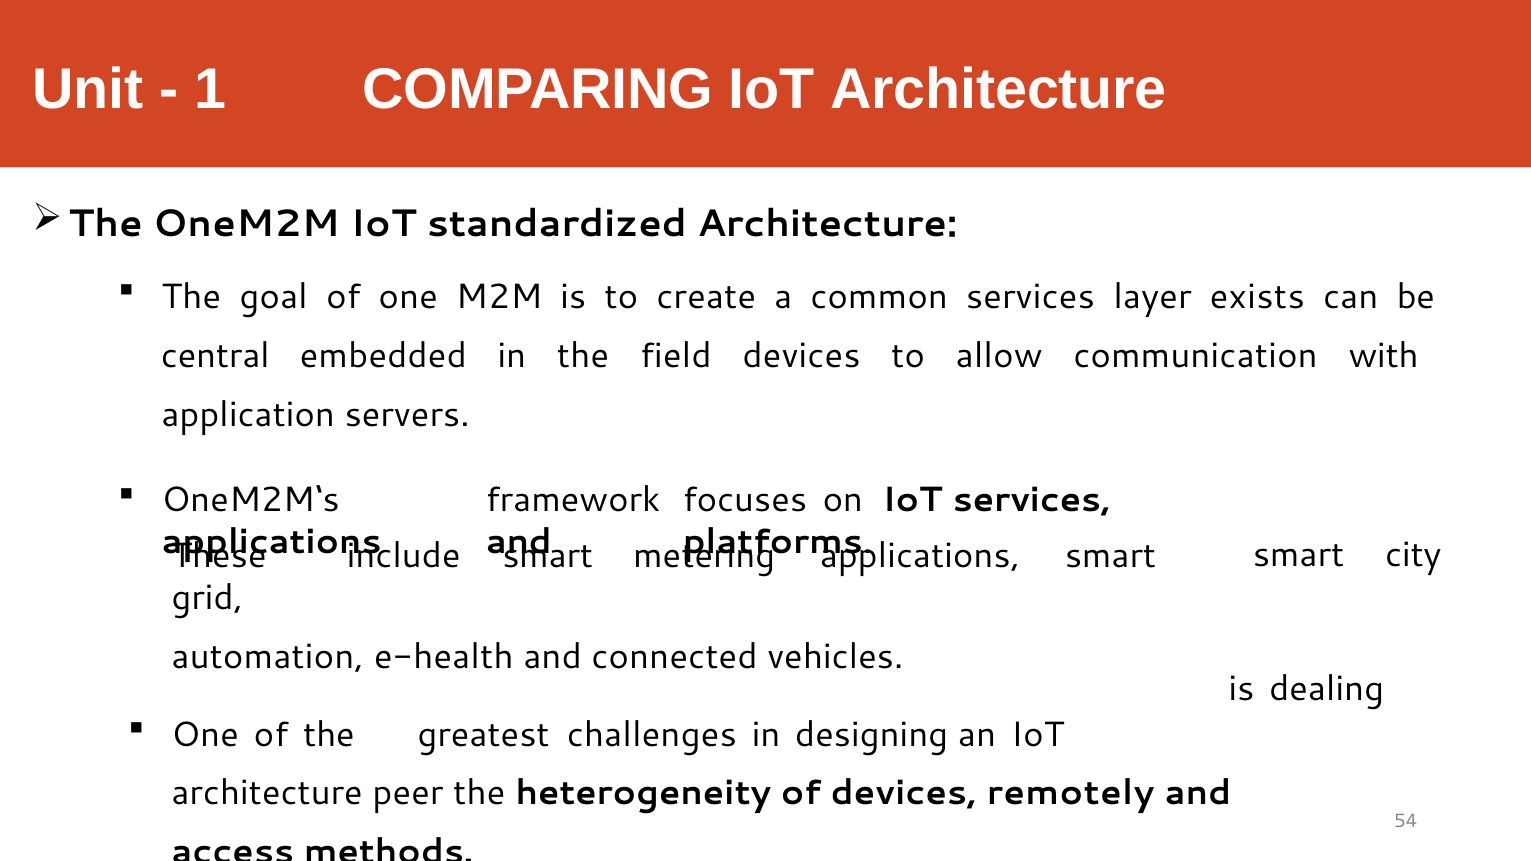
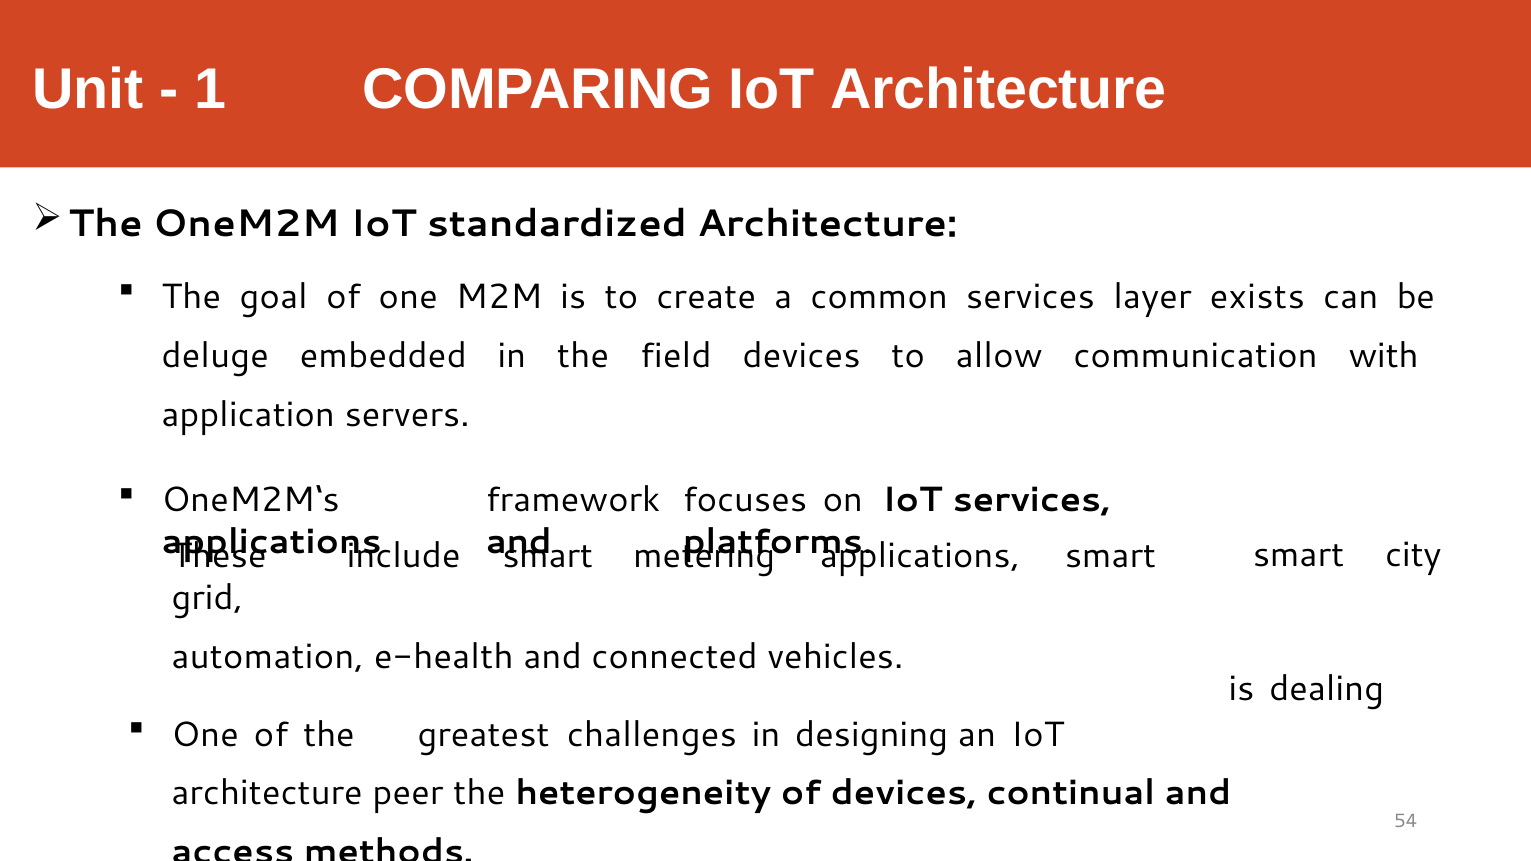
central: central -> deluge
remotely: remotely -> continual
